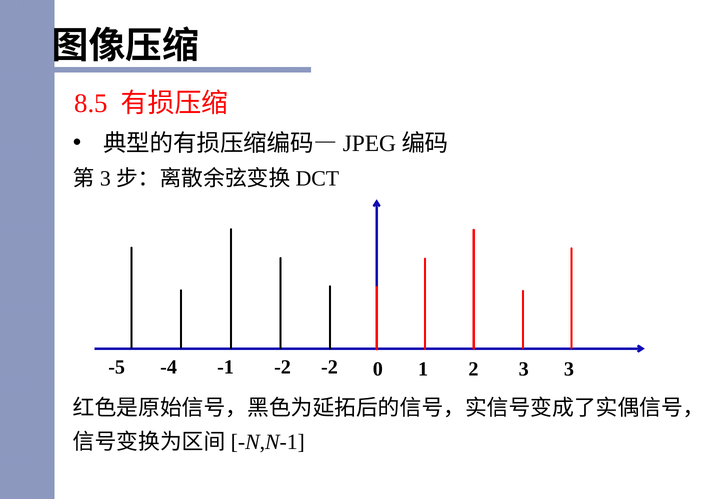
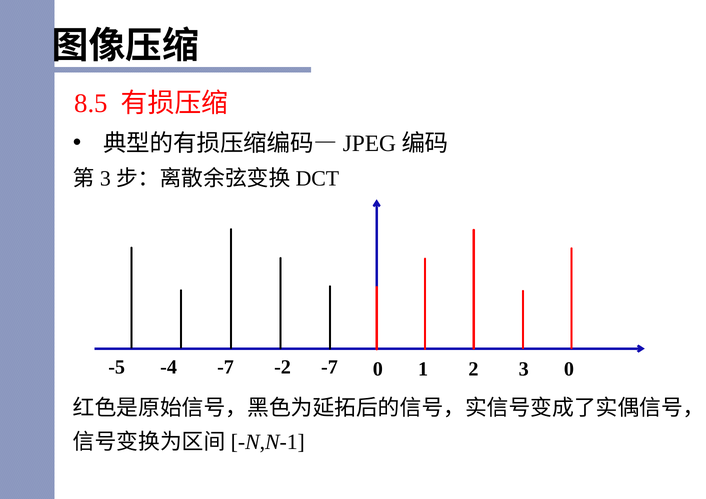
-4 -1: -1 -> -7
-2 -2: -2 -> -7
3 3: 3 -> 0
